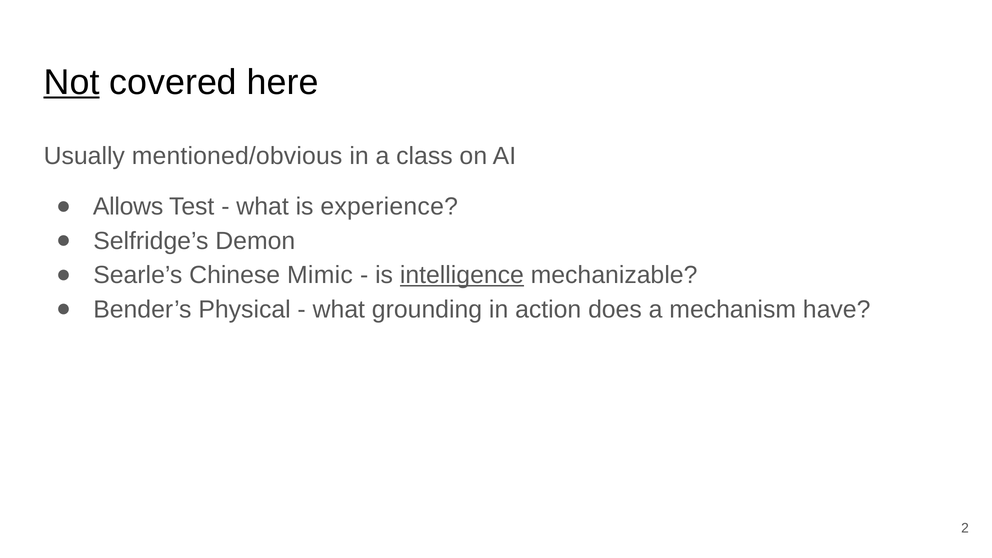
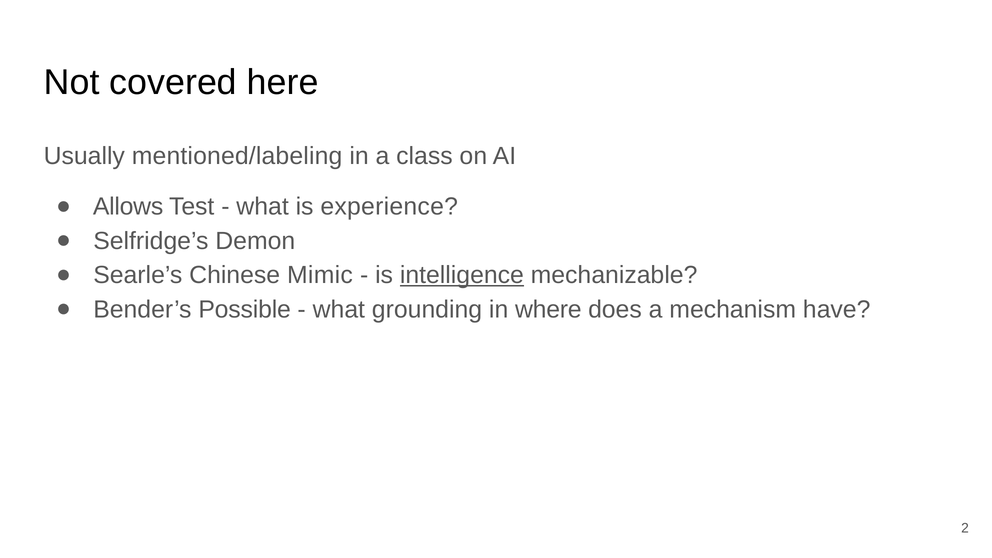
Not underline: present -> none
mentioned/obvious: mentioned/obvious -> mentioned/labeling
Physical: Physical -> Possible
action: action -> where
